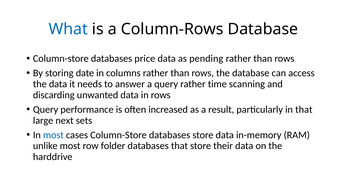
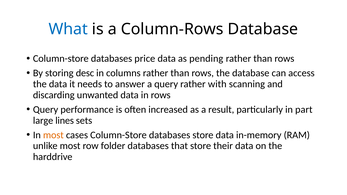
date: date -> desc
time: time -> with
in that: that -> part
next: next -> lines
most at (53, 135) colour: blue -> orange
